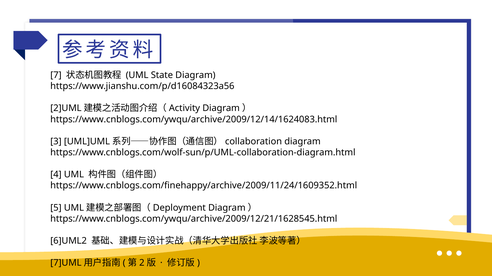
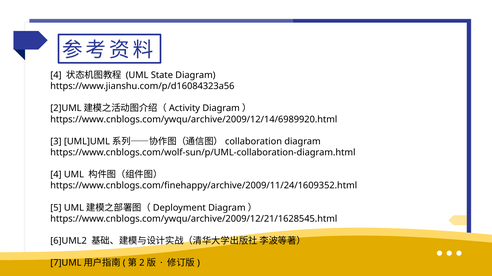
7 at (56, 75): 7 -> 4
https://www.cnblogs.com/ywqu/archive/2009/12/14/1624083.html: https://www.cnblogs.com/ywqu/archive/2009/12/14/1624083.html -> https://www.cnblogs.com/ywqu/archive/2009/12/14/6989920.html
